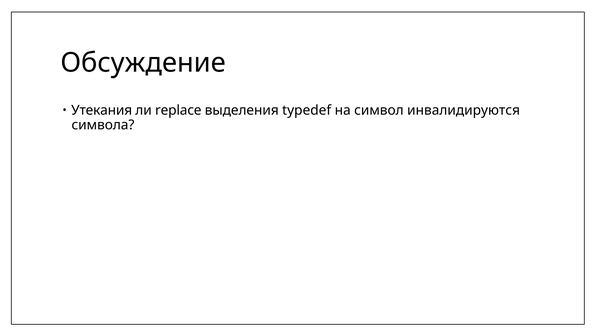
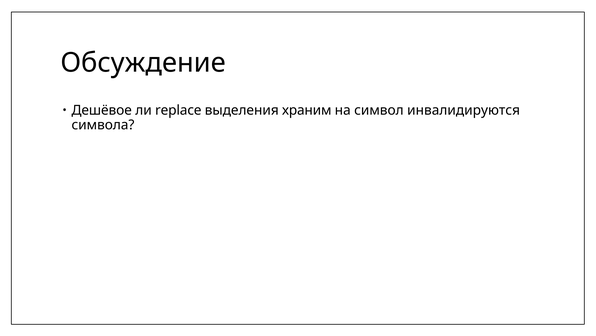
Утекания: Утекания -> Дешёвое
typedef: typedef -> храним
